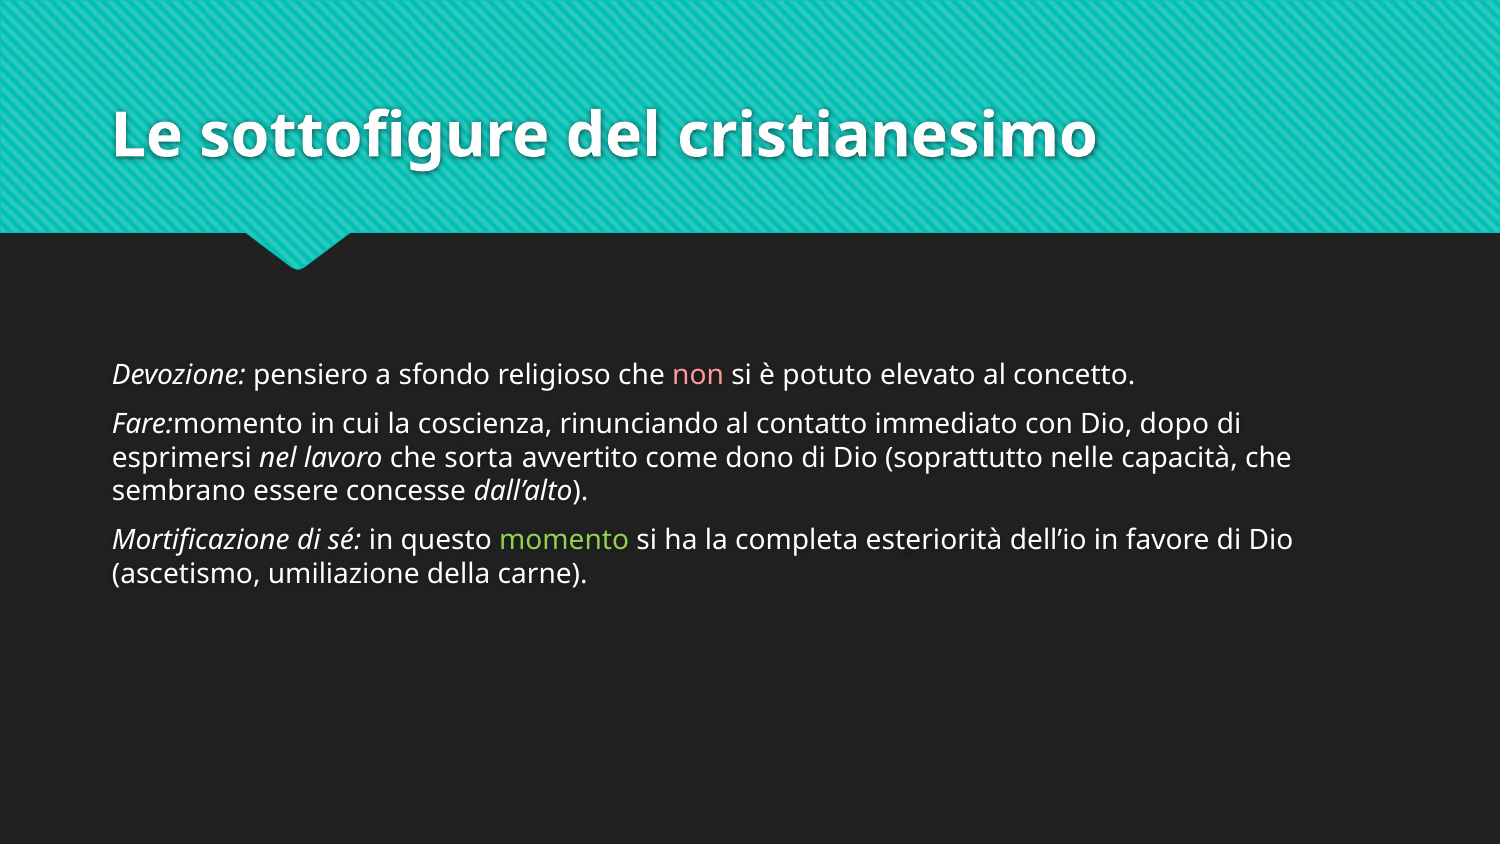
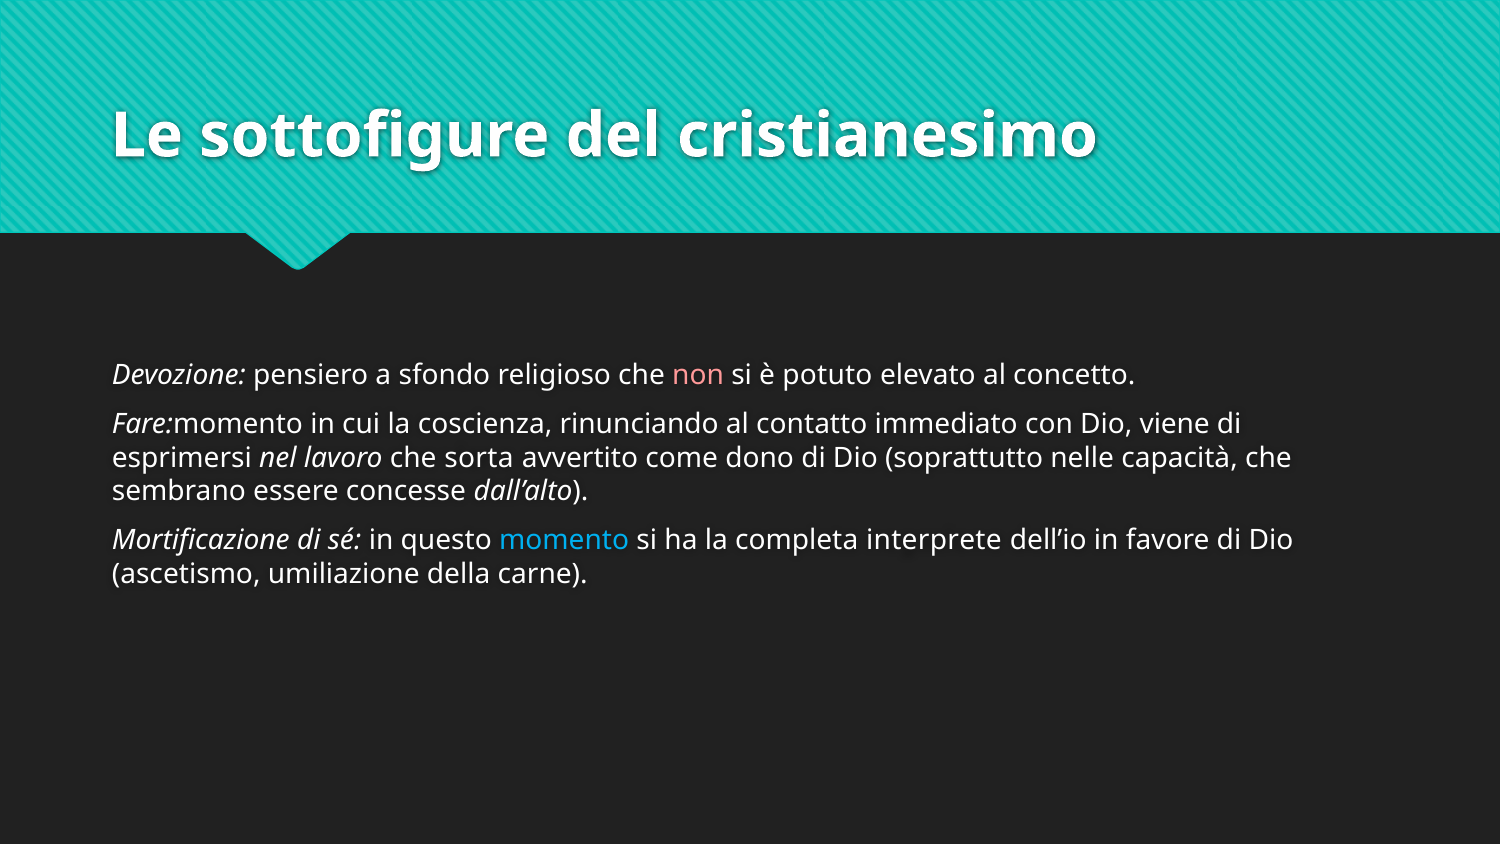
dopo: dopo -> viene
momento colour: light green -> light blue
esteriorità: esteriorità -> interprete
